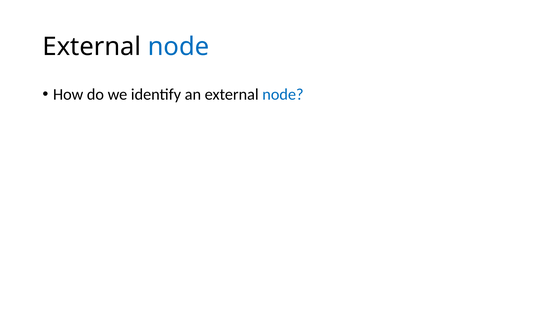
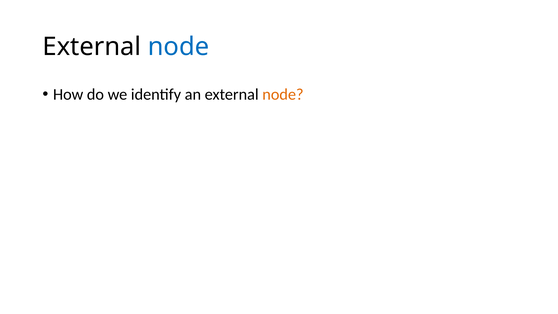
node at (283, 94) colour: blue -> orange
